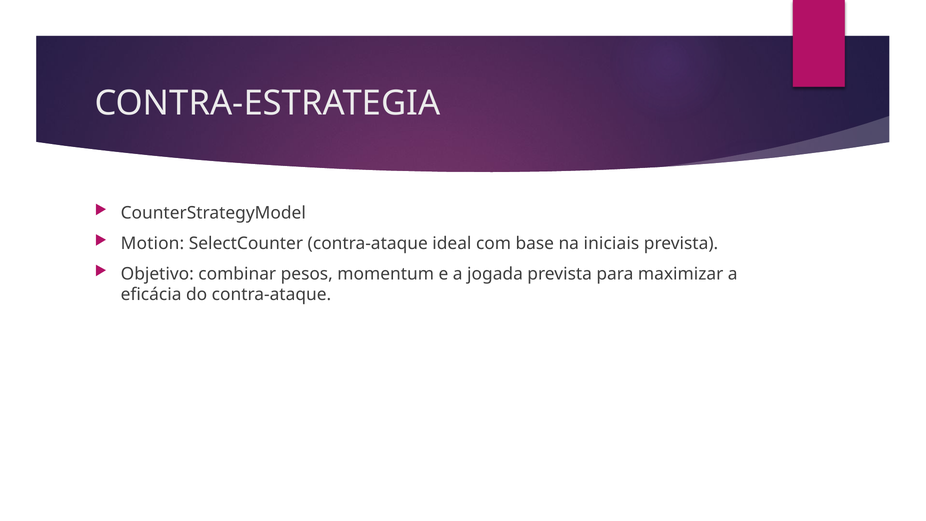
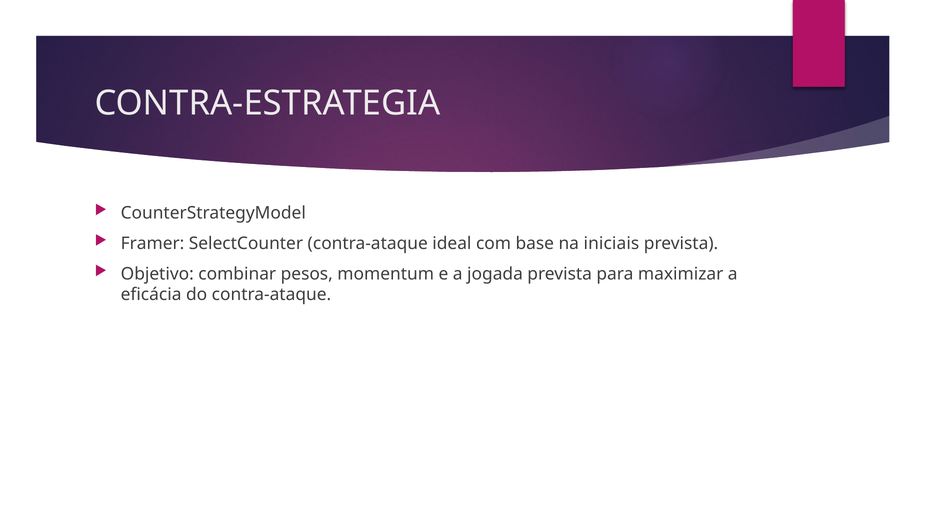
Motion: Motion -> Framer
